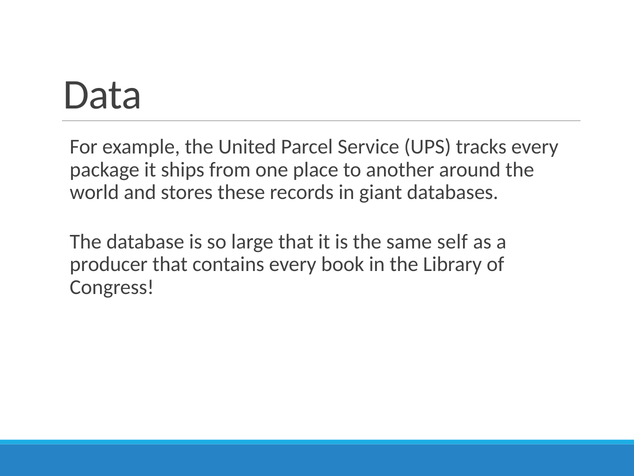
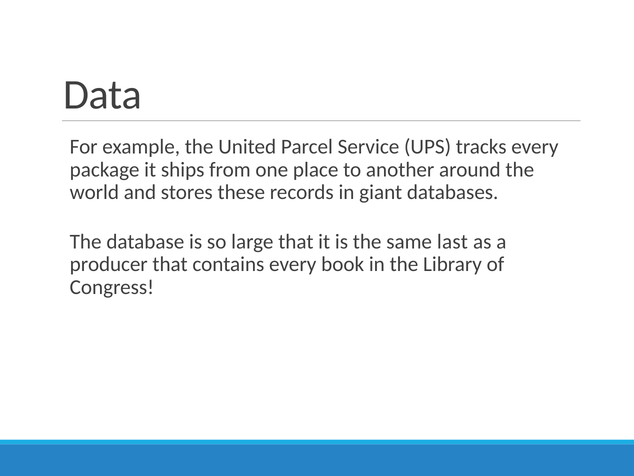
self: self -> last
